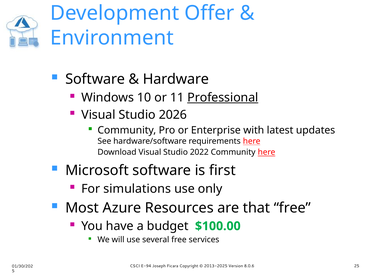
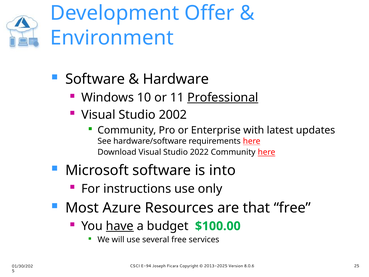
2026: 2026 -> 2002
first: first -> into
simulations: simulations -> instructions
have underline: none -> present
